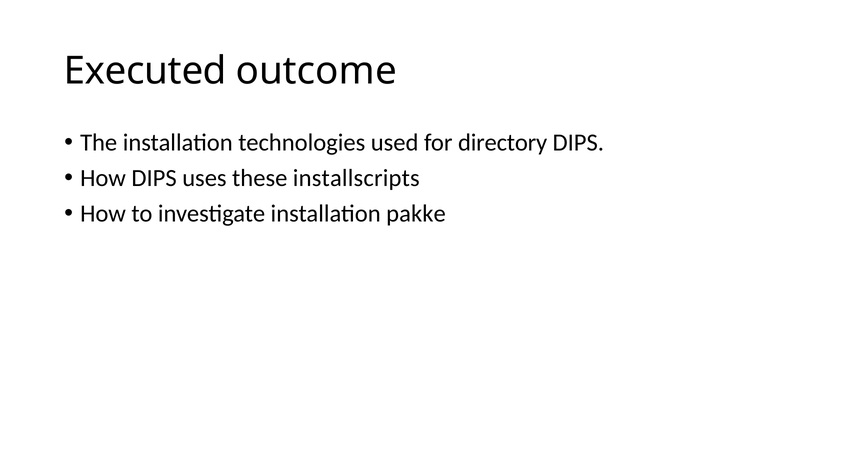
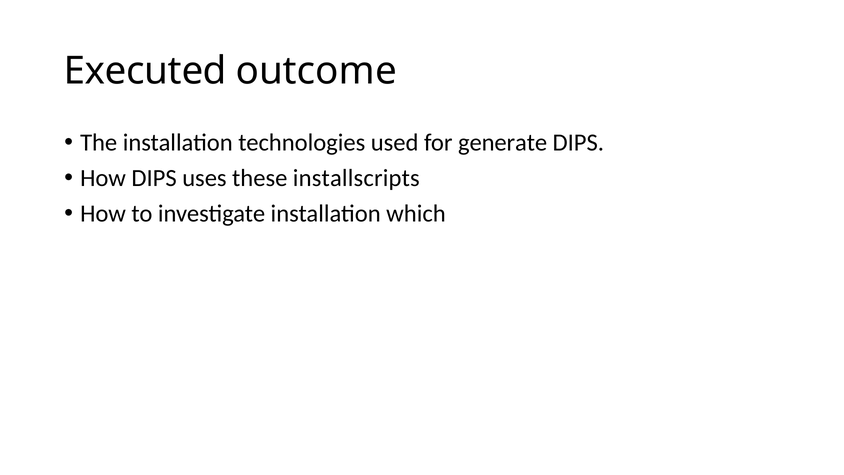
directory: directory -> generate
pakke: pakke -> which
